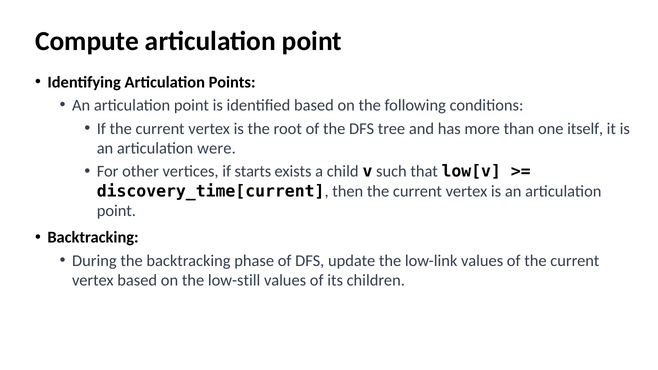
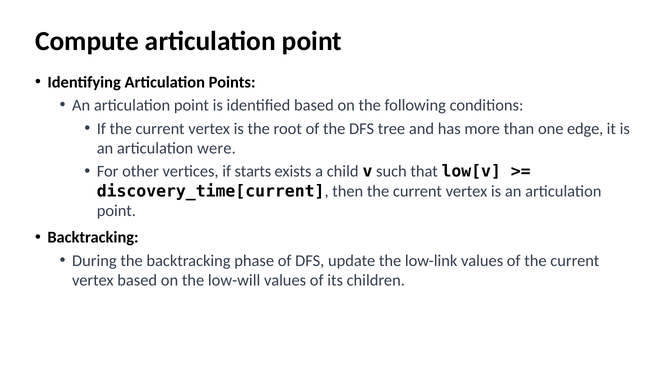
itself: itself -> edge
low-still: low-still -> low-will
